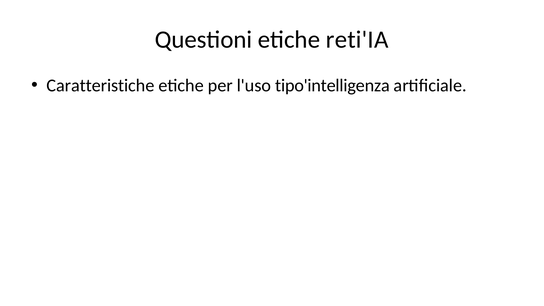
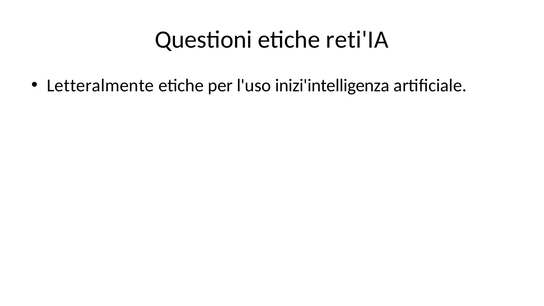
Caratteristiche: Caratteristiche -> Letteralmente
tipo'intelligenza: tipo'intelligenza -> inizi'intelligenza
